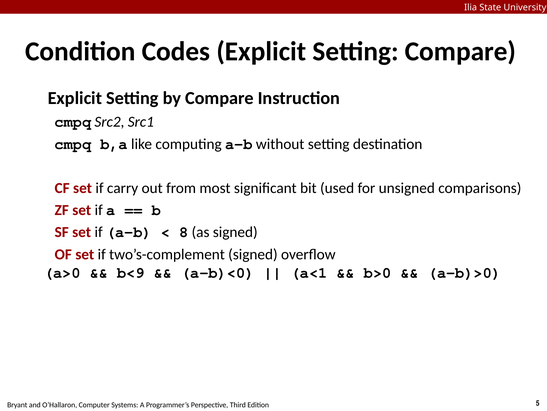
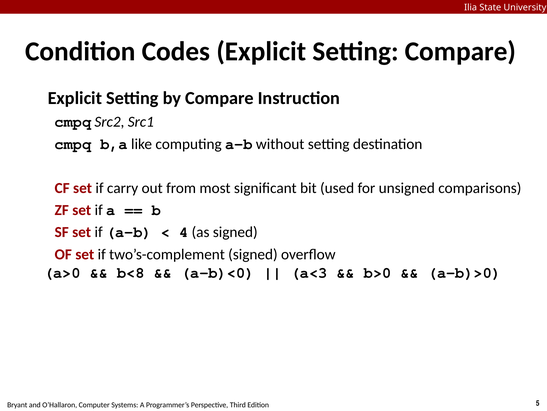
8: 8 -> 4
b<9: b<9 -> b<8
a<1: a<1 -> a<3
